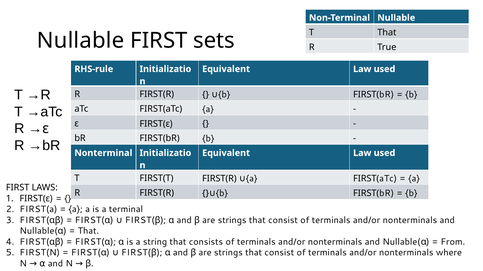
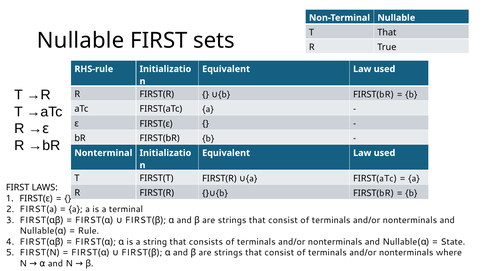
That at (88, 232): That -> Rule
From: From -> State
